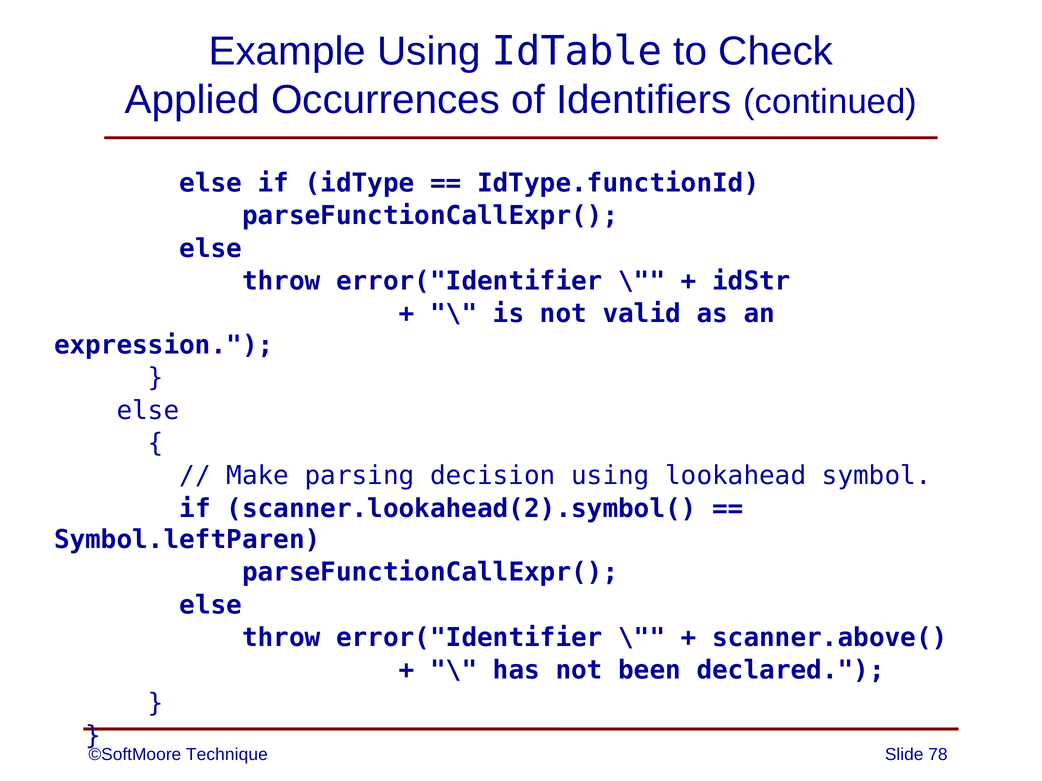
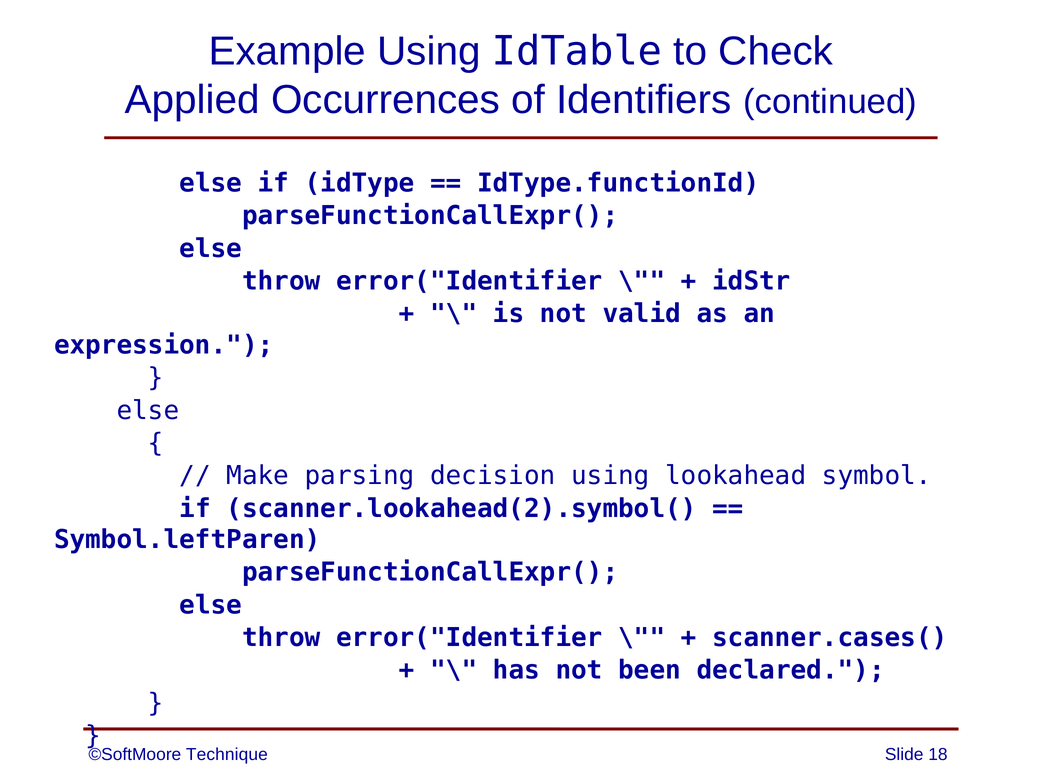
scanner.above(: scanner.above( -> scanner.cases(
78: 78 -> 18
